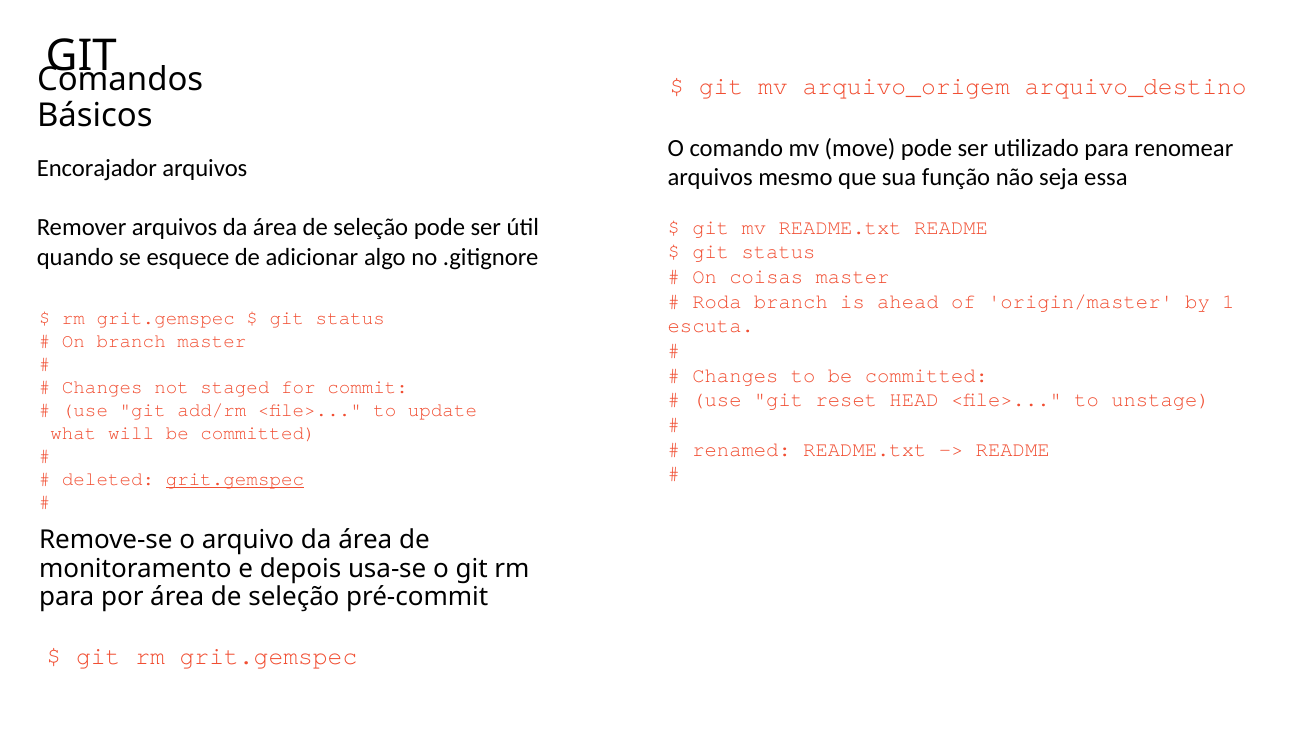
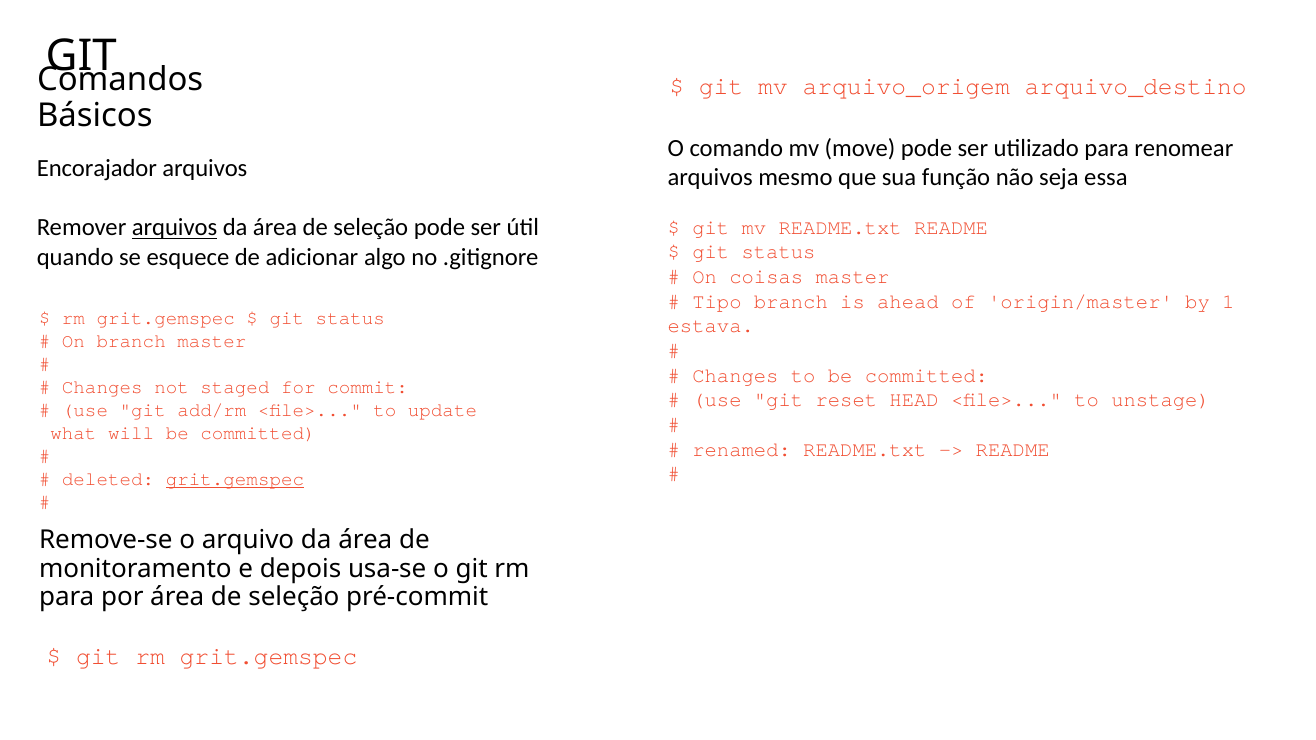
arquivos at (175, 228) underline: none -> present
Roda: Roda -> Tipo
escuta: escuta -> estava
